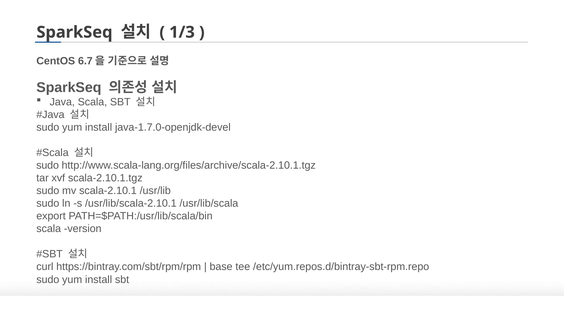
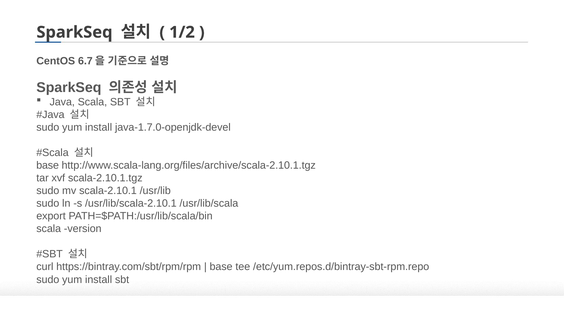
1/3: 1/3 -> 1/2
sudo at (48, 166): sudo -> base
